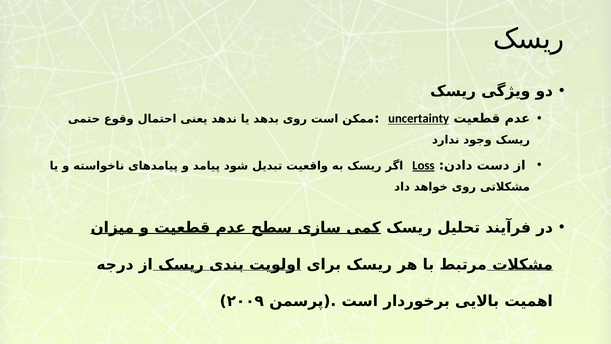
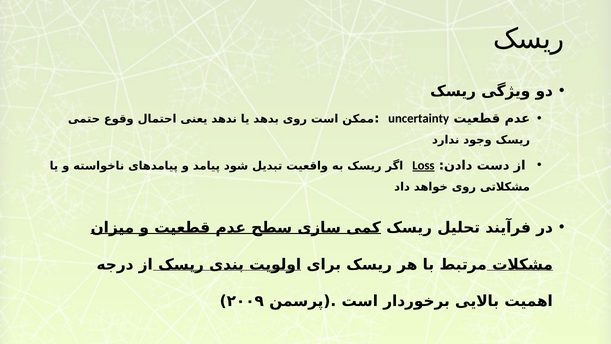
uncertainty underline: present -> none
